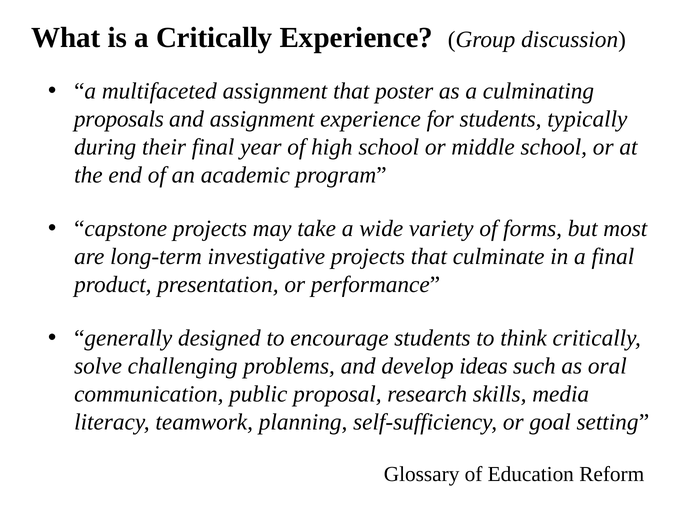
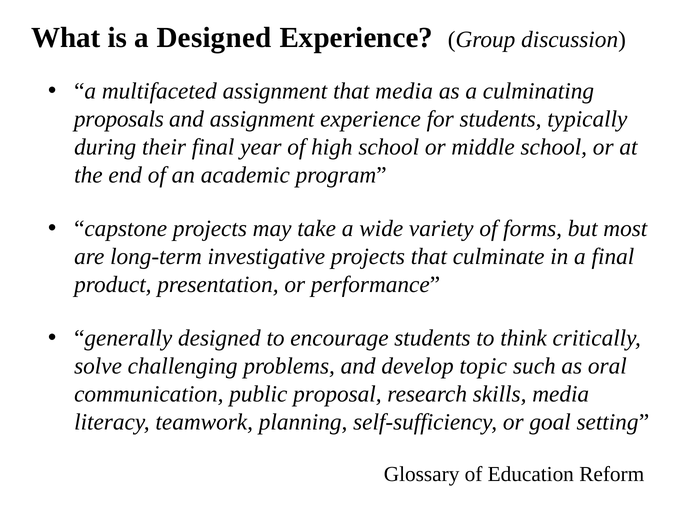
a Critically: Critically -> Designed
that poster: poster -> media
ideas: ideas -> topic
